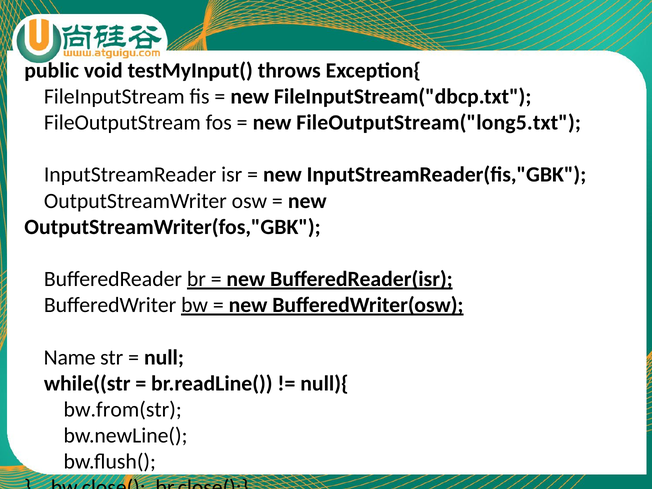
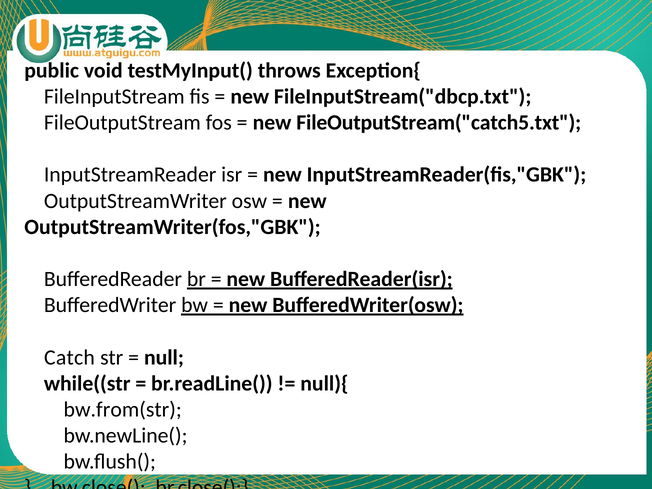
FileOutputStream("long5.txt: FileOutputStream("long5.txt -> FileOutputStream("catch5.txt
Name: Name -> Catch
